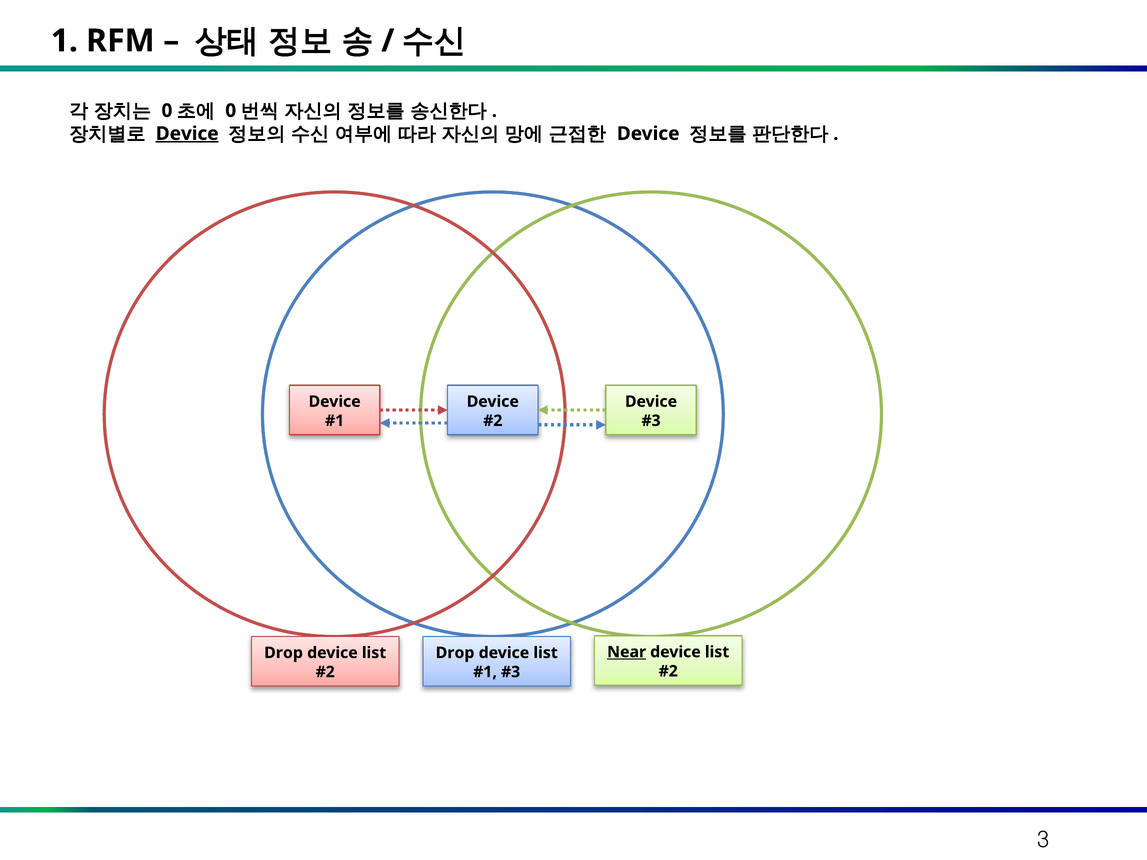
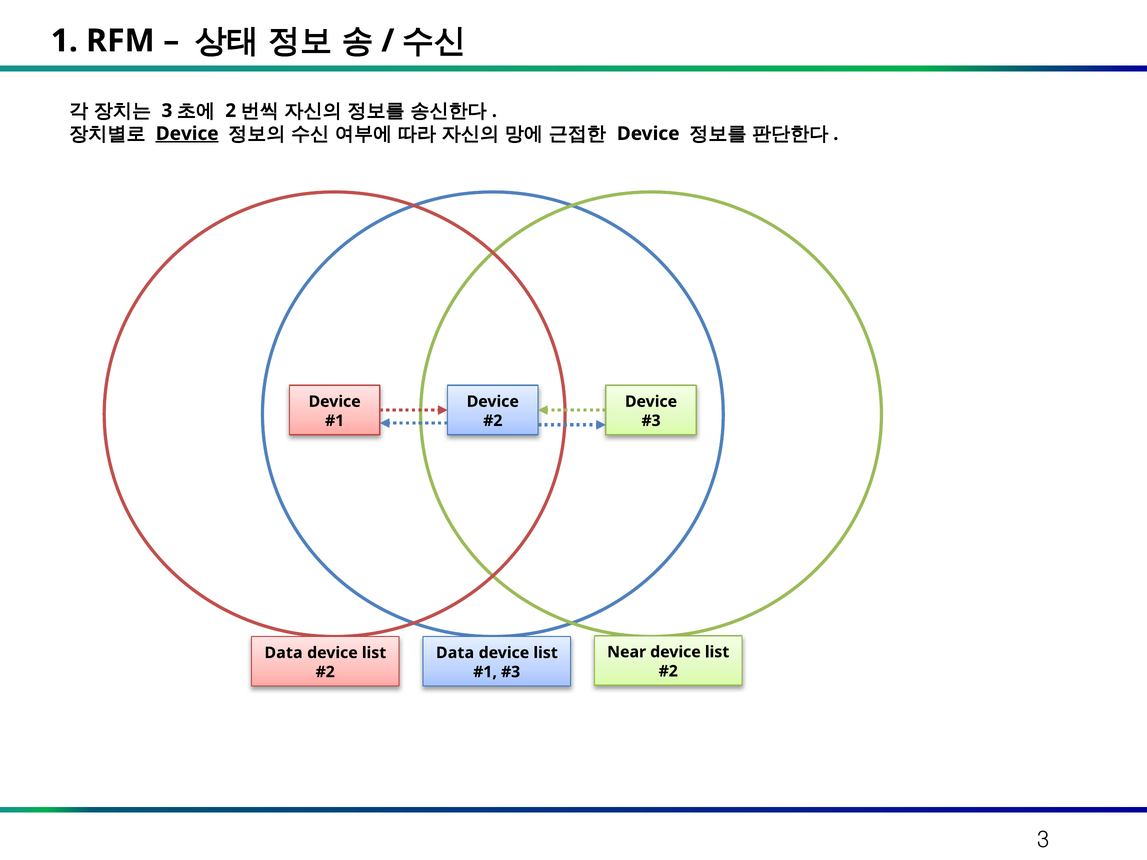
0 at (167, 111): 0 -> 3
0 at (231, 111): 0 -> 2
Near underline: present -> none
Drop at (284, 653): Drop -> Data
Drop at (455, 653): Drop -> Data
